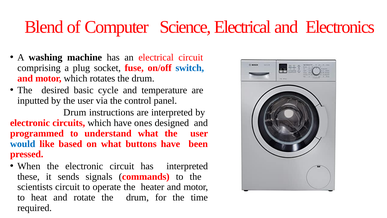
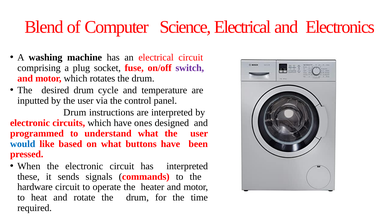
switch colour: blue -> purple
desired basic: basic -> drum
scientists: scientists -> hardware
